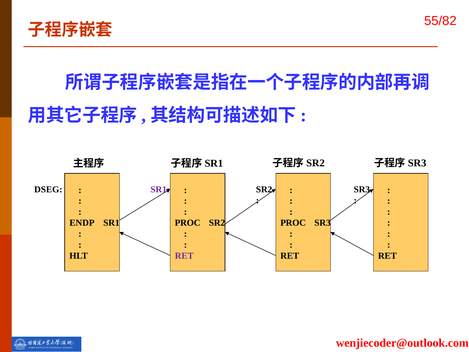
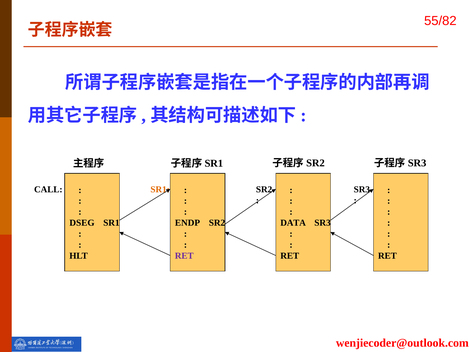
DSEG: DSEG -> CALL
SR1 at (160, 190) colour: purple -> orange
ENDP: ENDP -> DSEG
PROC at (188, 223): PROC -> ENDP
PROC at (293, 223): PROC -> DATA
